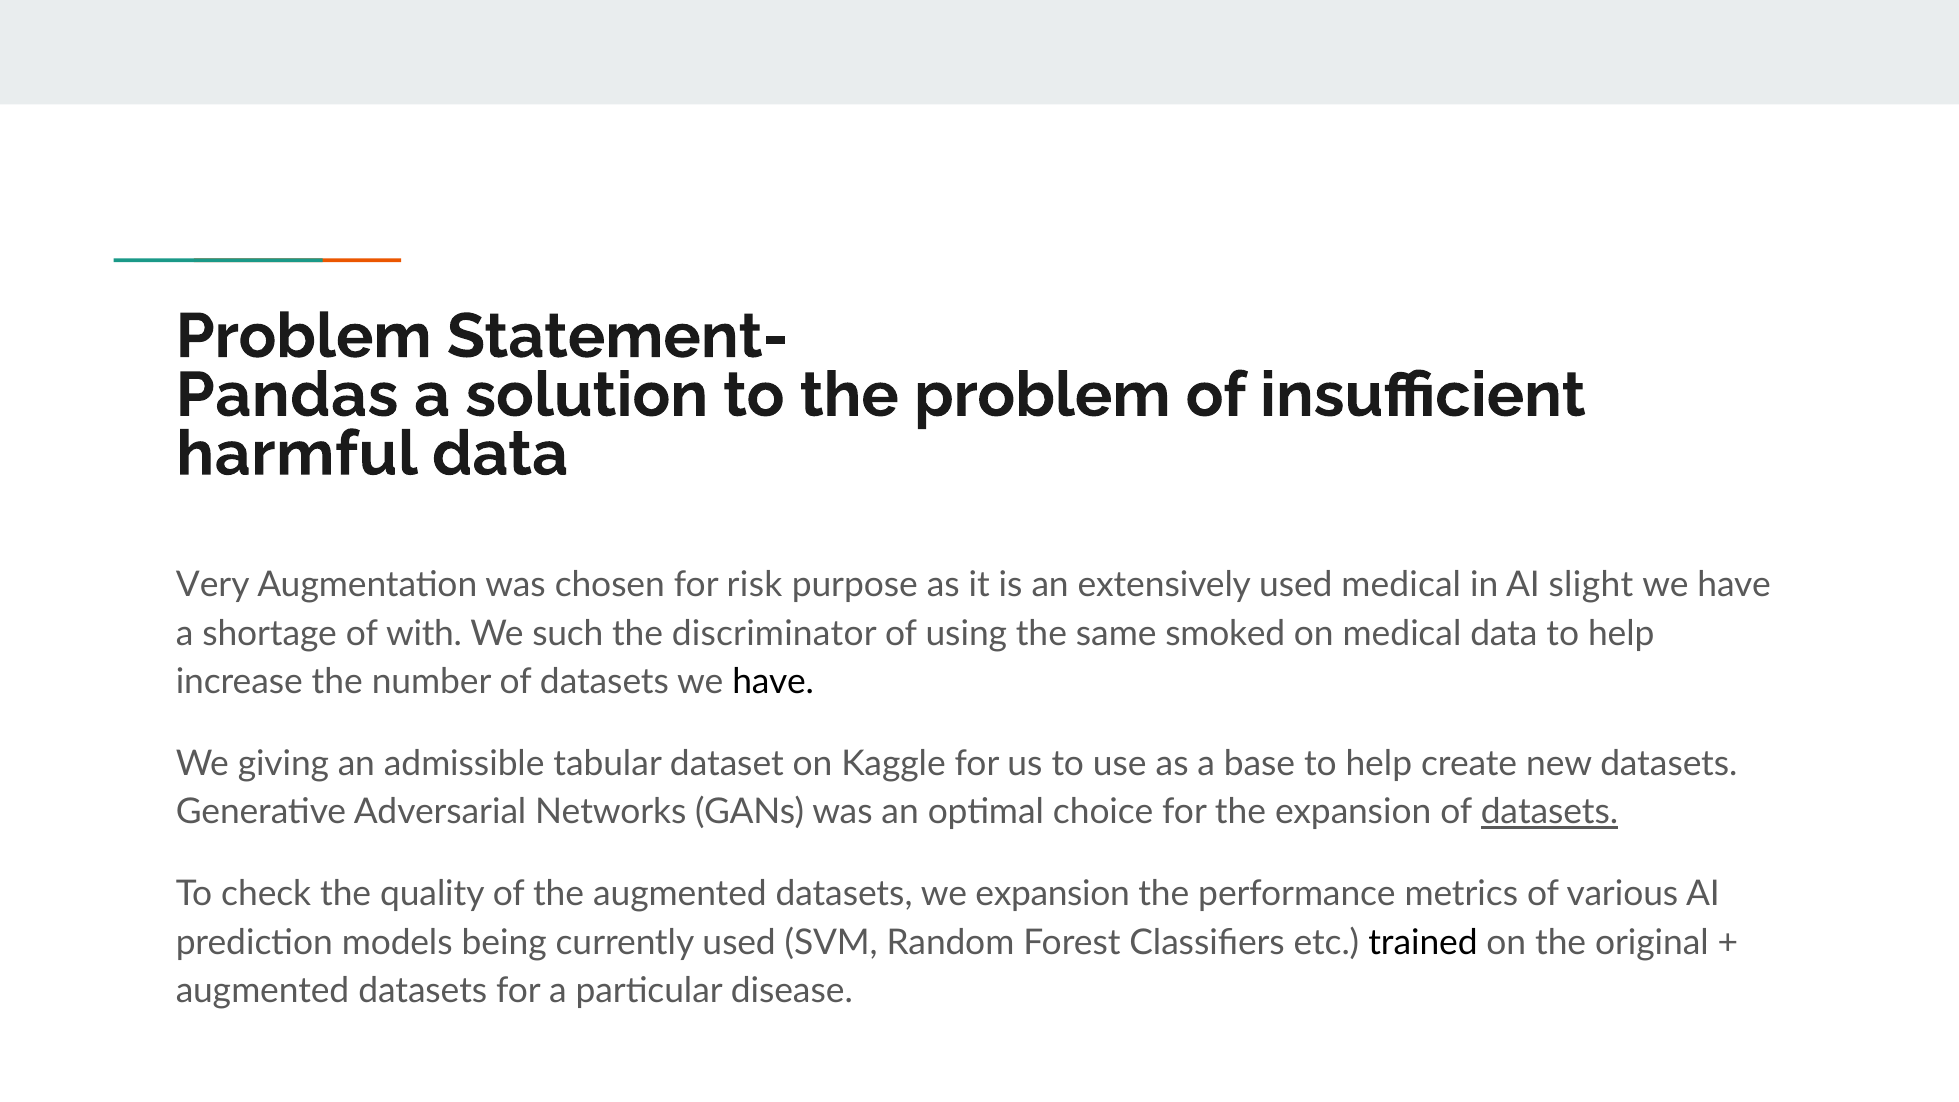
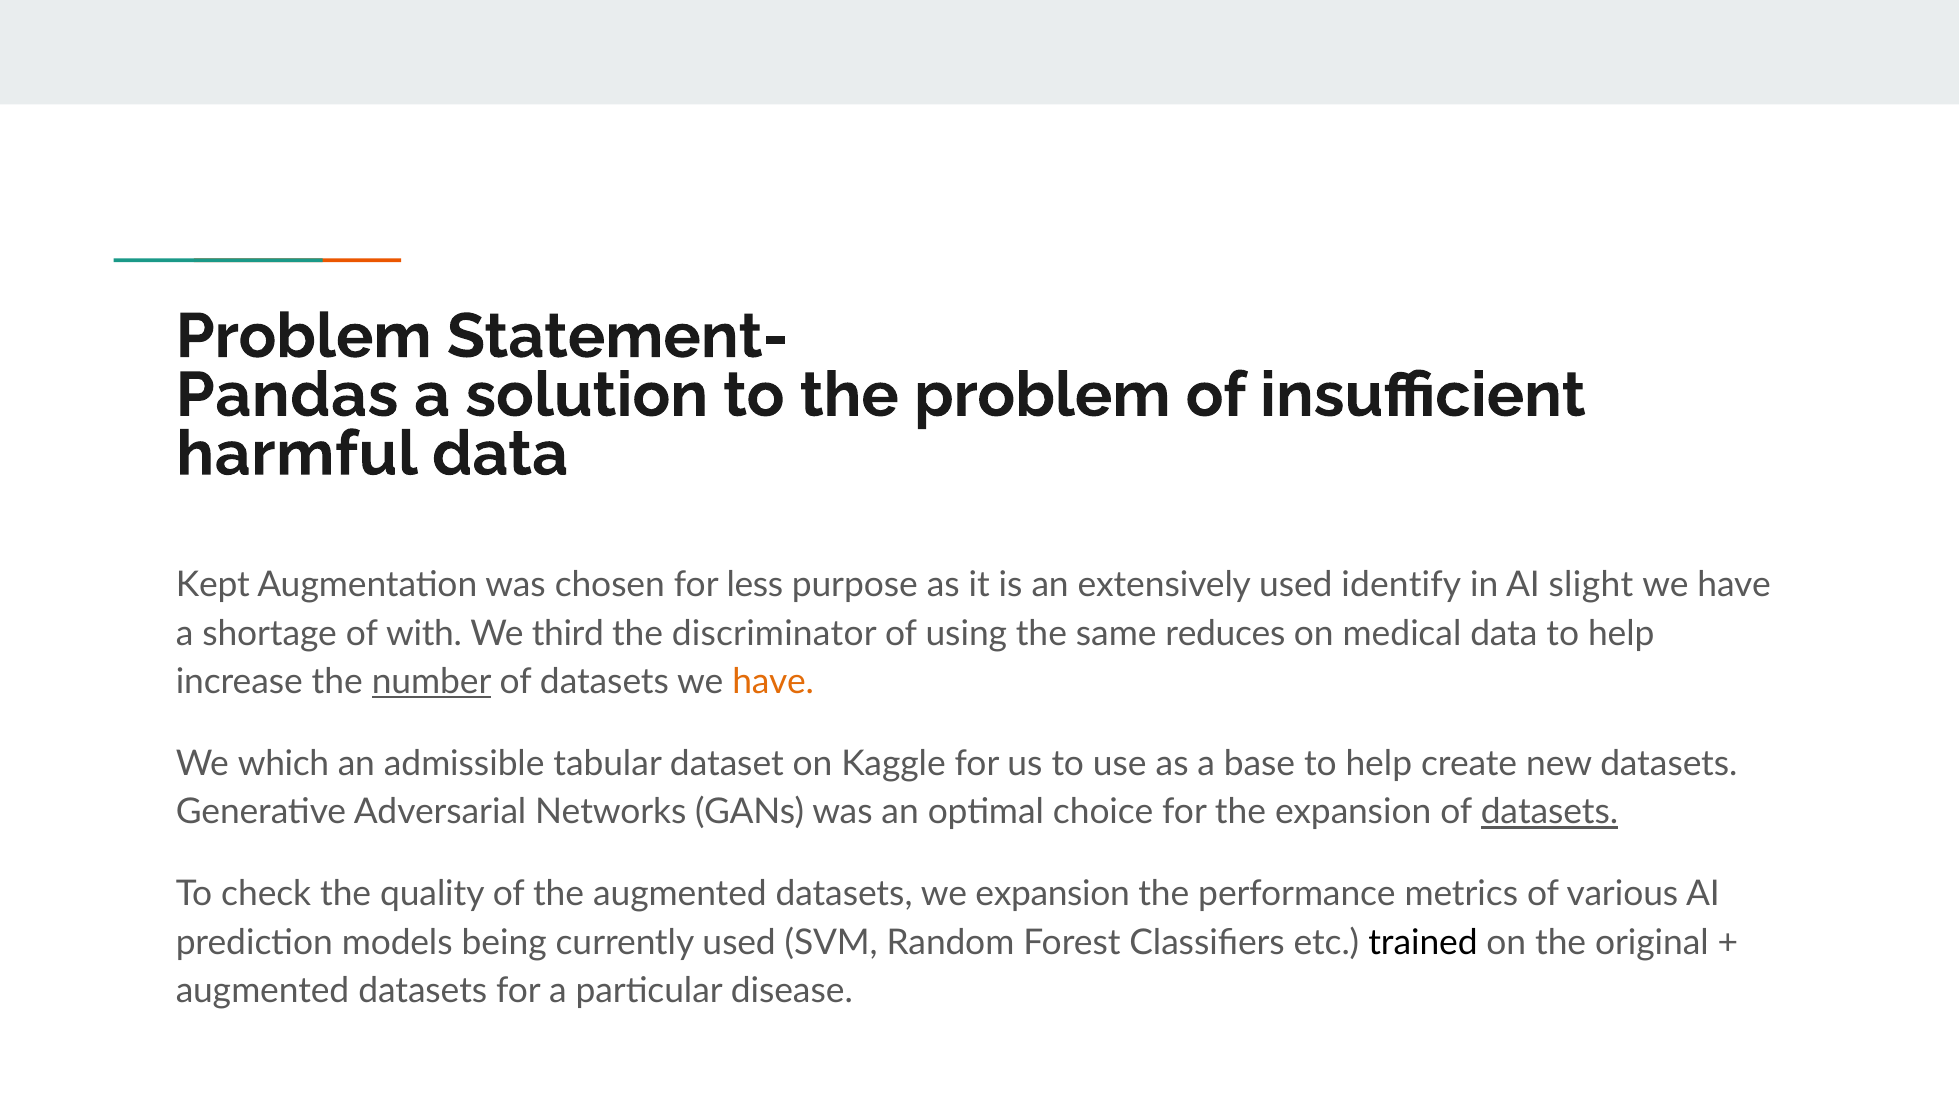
Very: Very -> Kept
risk: risk -> less
used medical: medical -> identify
such: such -> third
smoked: smoked -> reduces
number underline: none -> present
have at (773, 682) colour: black -> orange
giving: giving -> which
